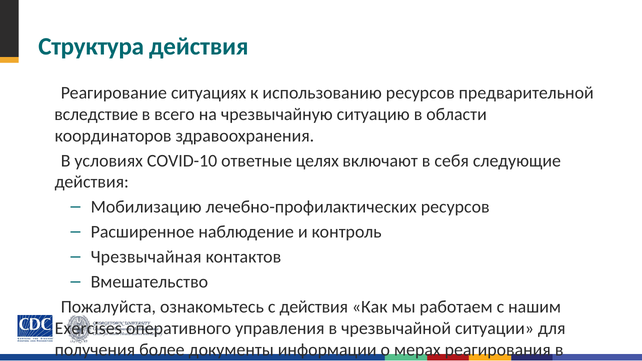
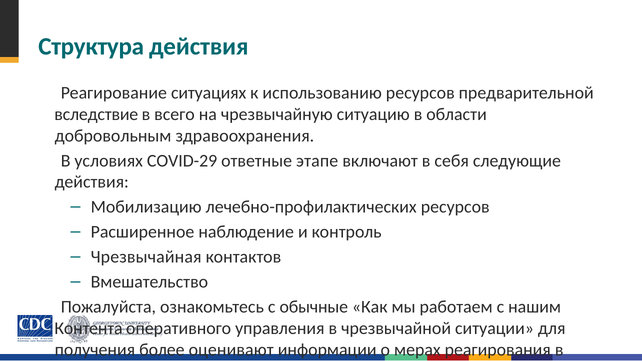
координаторов: координаторов -> добровольным
COVID-10: COVID-10 -> COVID-29
целях: целях -> этапе
с действия: действия -> обычные
Exercises: Exercises -> Контента
документы: документы -> оценивают
